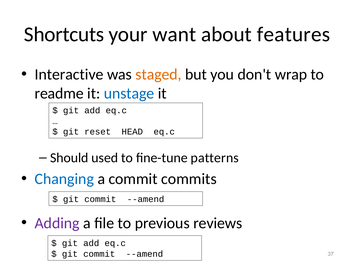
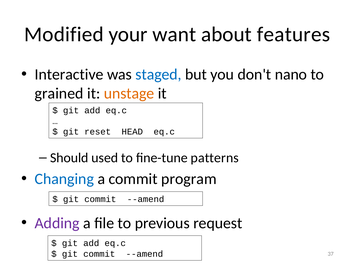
Shortcuts: Shortcuts -> Modified
staged colour: orange -> blue
wrap: wrap -> nano
readme: readme -> grained
unstage colour: blue -> orange
commits: commits -> program
reviews: reviews -> request
